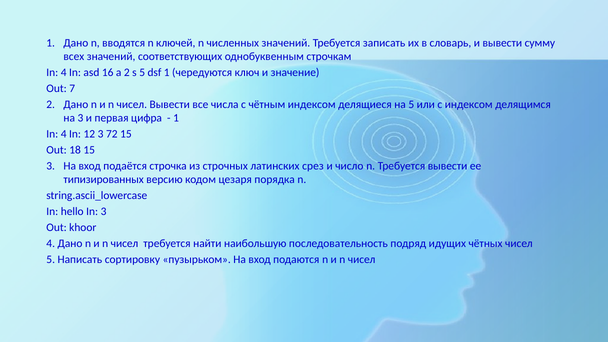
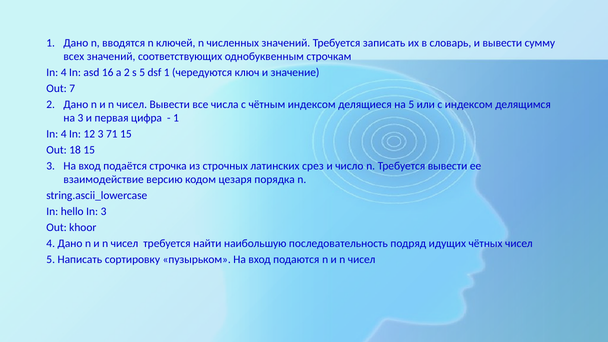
72: 72 -> 71
типизированных: типизированных -> взаимодействие
